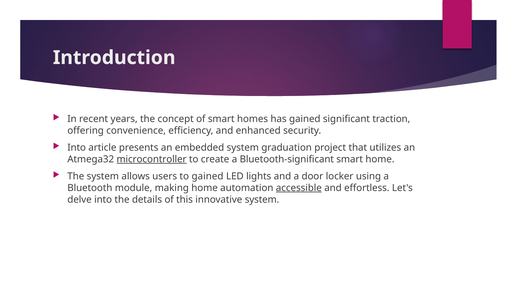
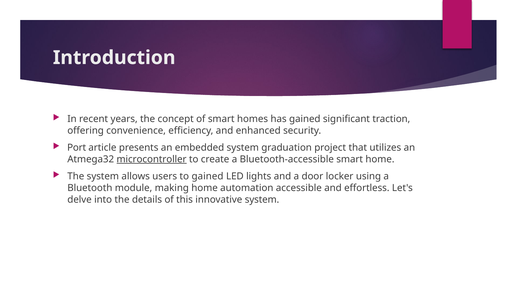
Into at (77, 147): Into -> Port
Bluetooth-significant: Bluetooth-significant -> Bluetooth-accessible
accessible underline: present -> none
